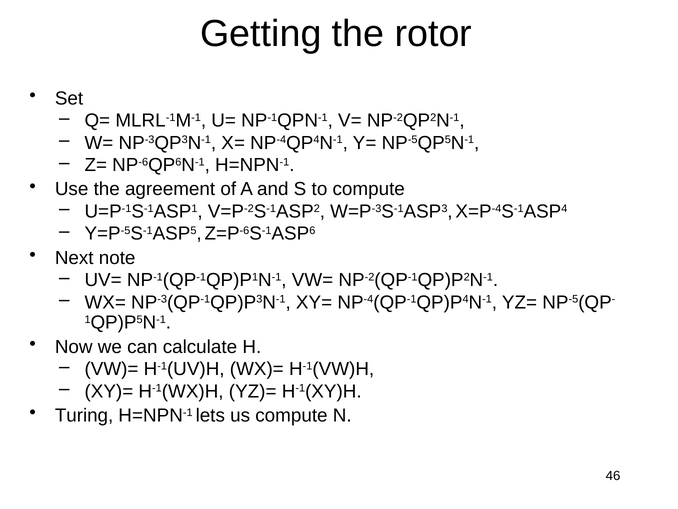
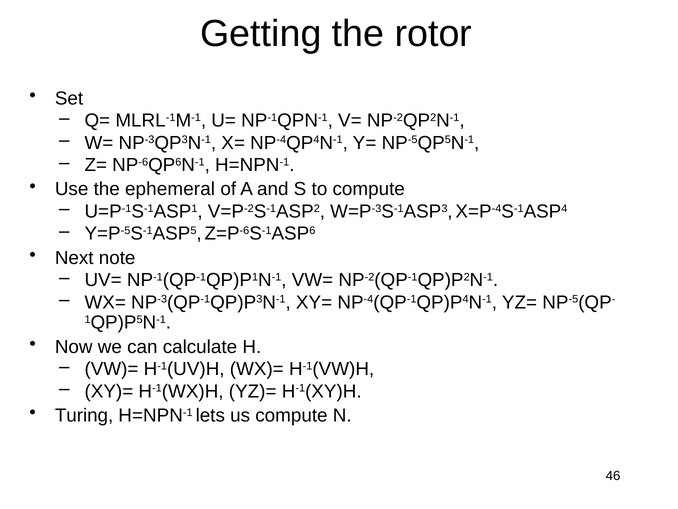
agreement: agreement -> ephemeral
